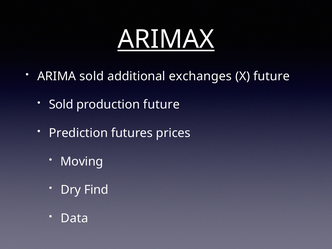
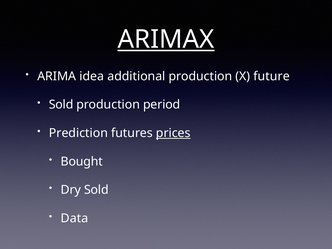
ARIMA sold: sold -> idea
additional exchanges: exchanges -> production
production future: future -> period
prices underline: none -> present
Moving: Moving -> Bought
Dry Find: Find -> Sold
